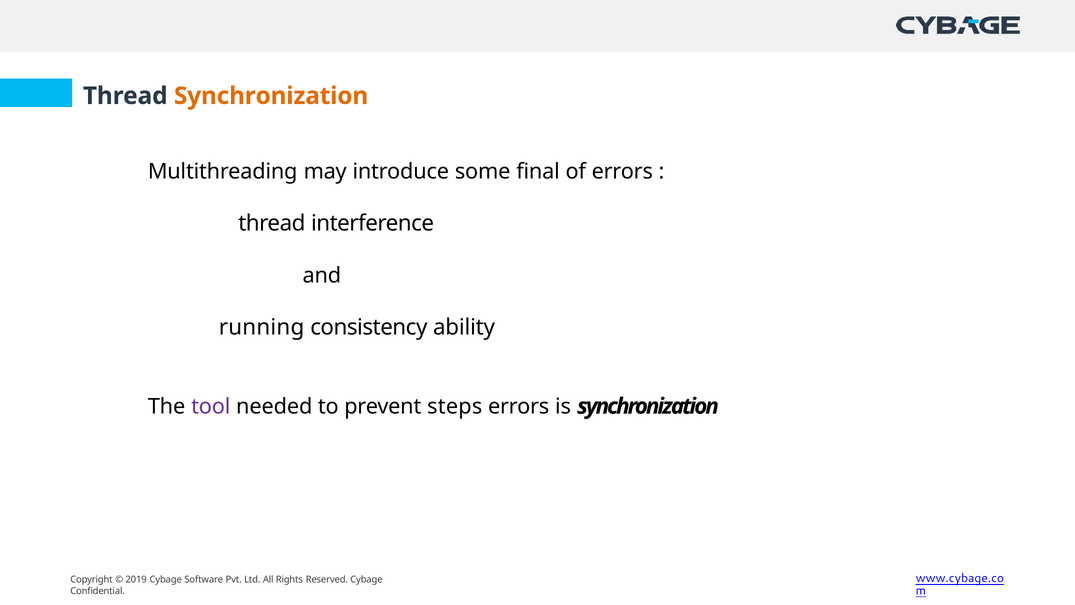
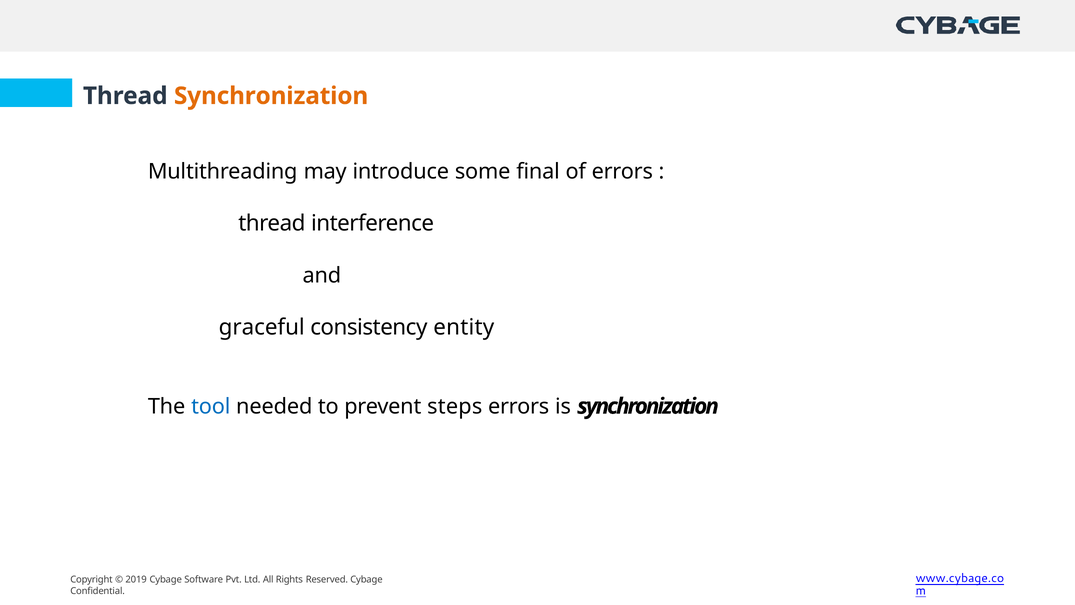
running: running -> graceful
ability: ability -> entity
tool colour: purple -> blue
